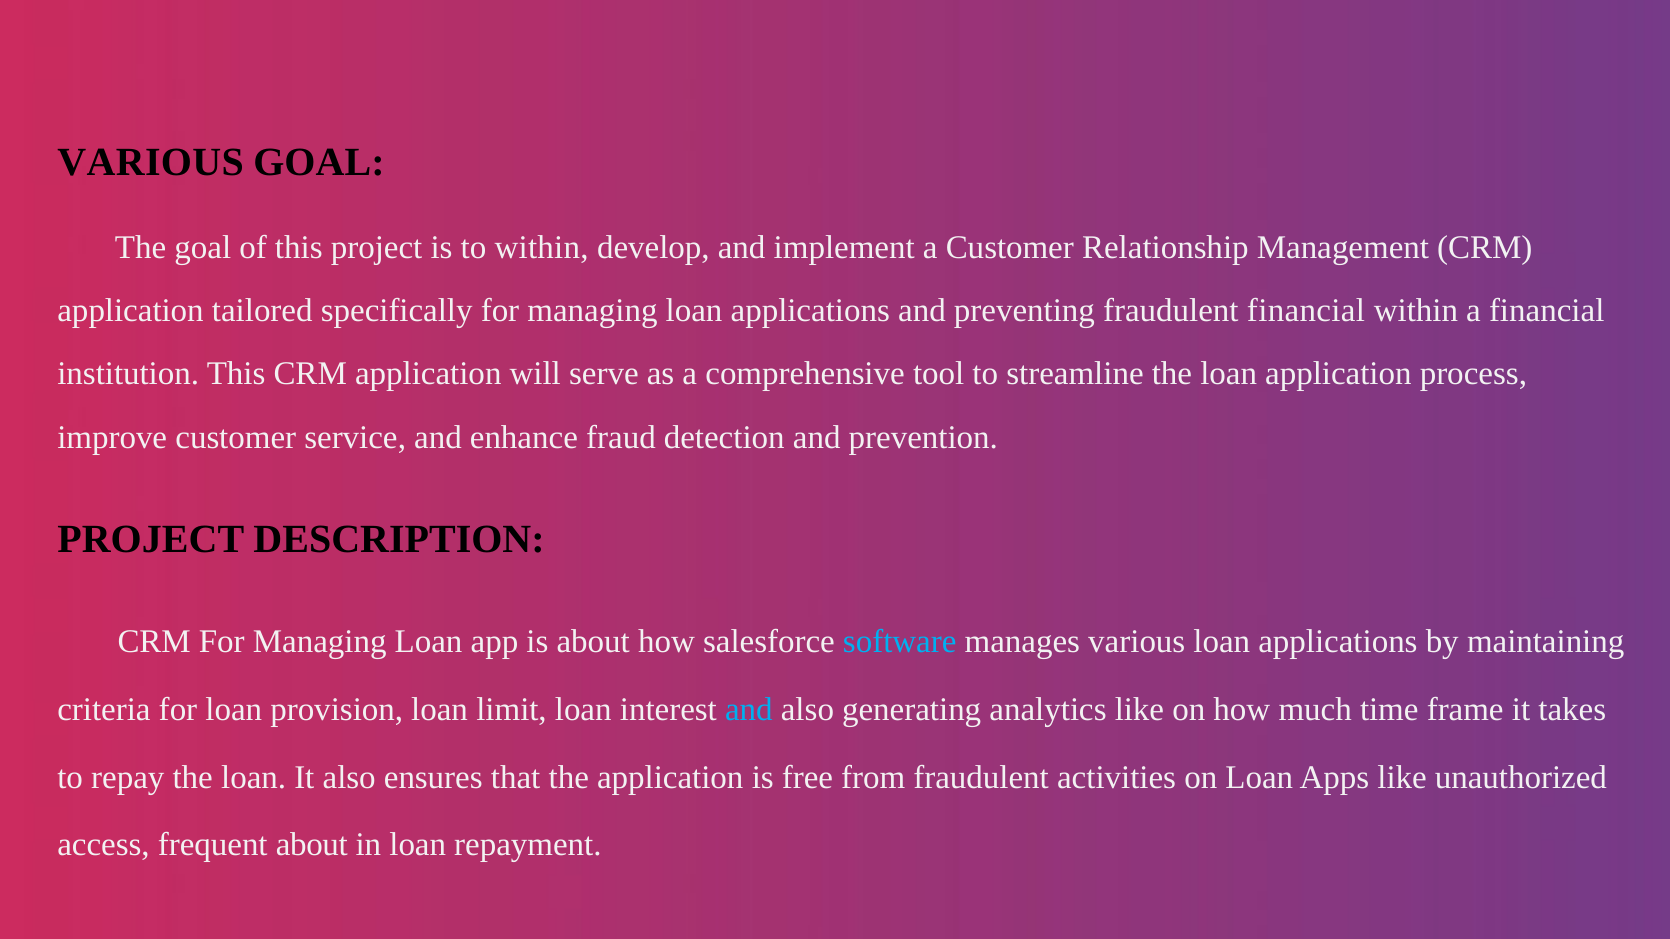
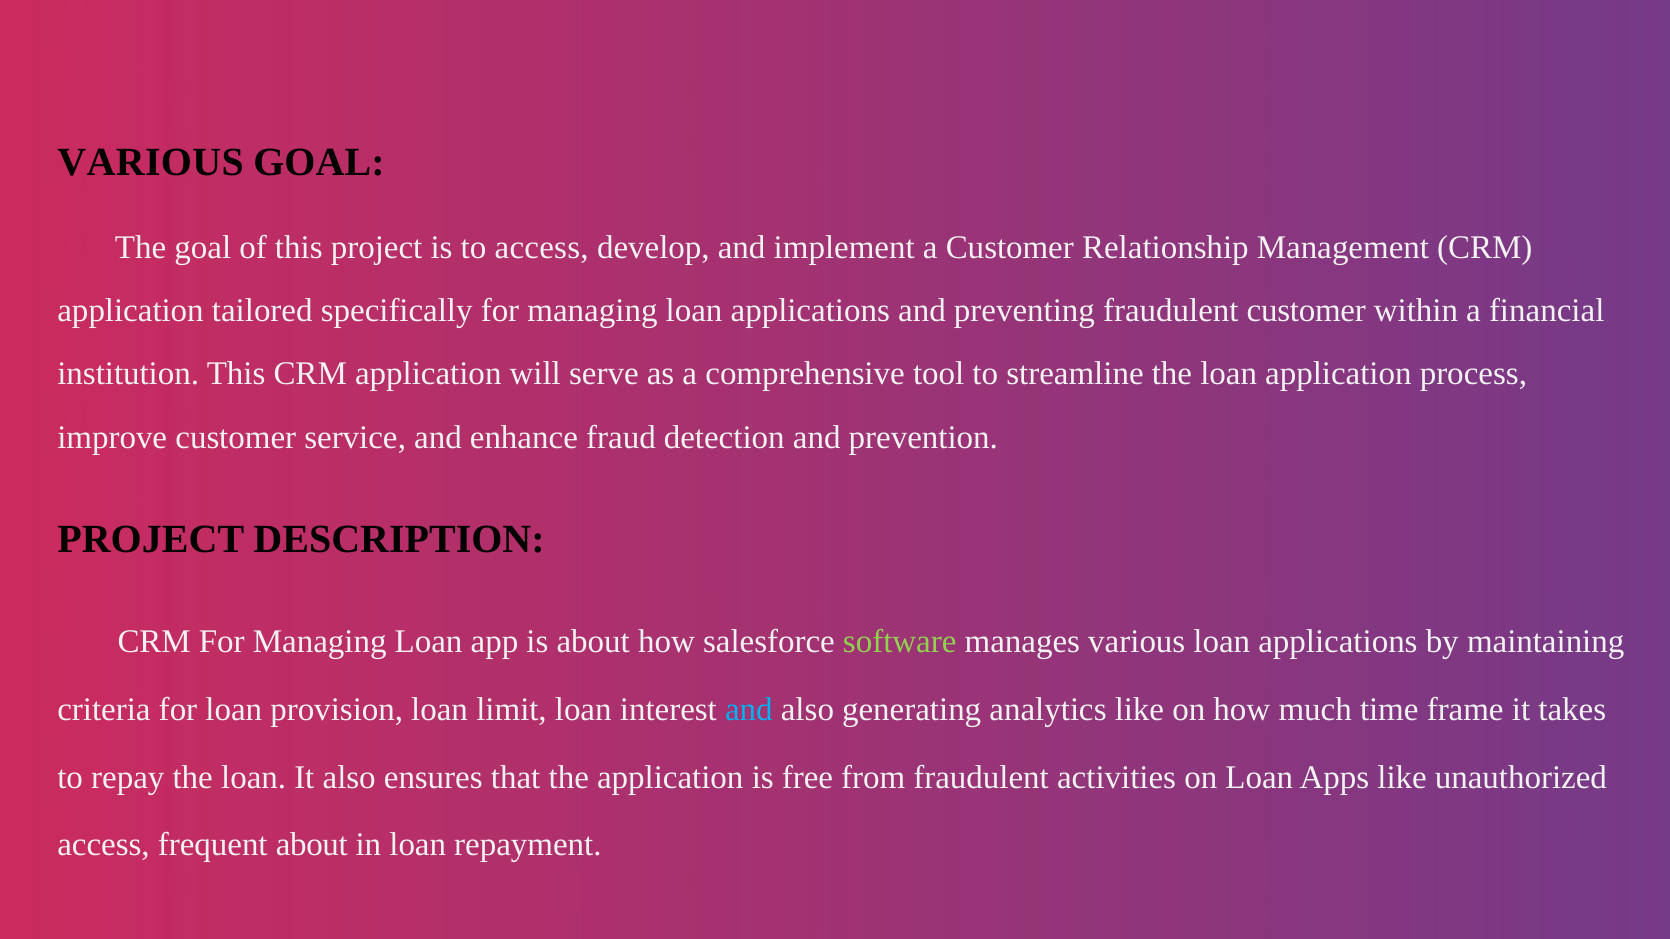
to within: within -> access
fraudulent financial: financial -> customer
software colour: light blue -> light green
